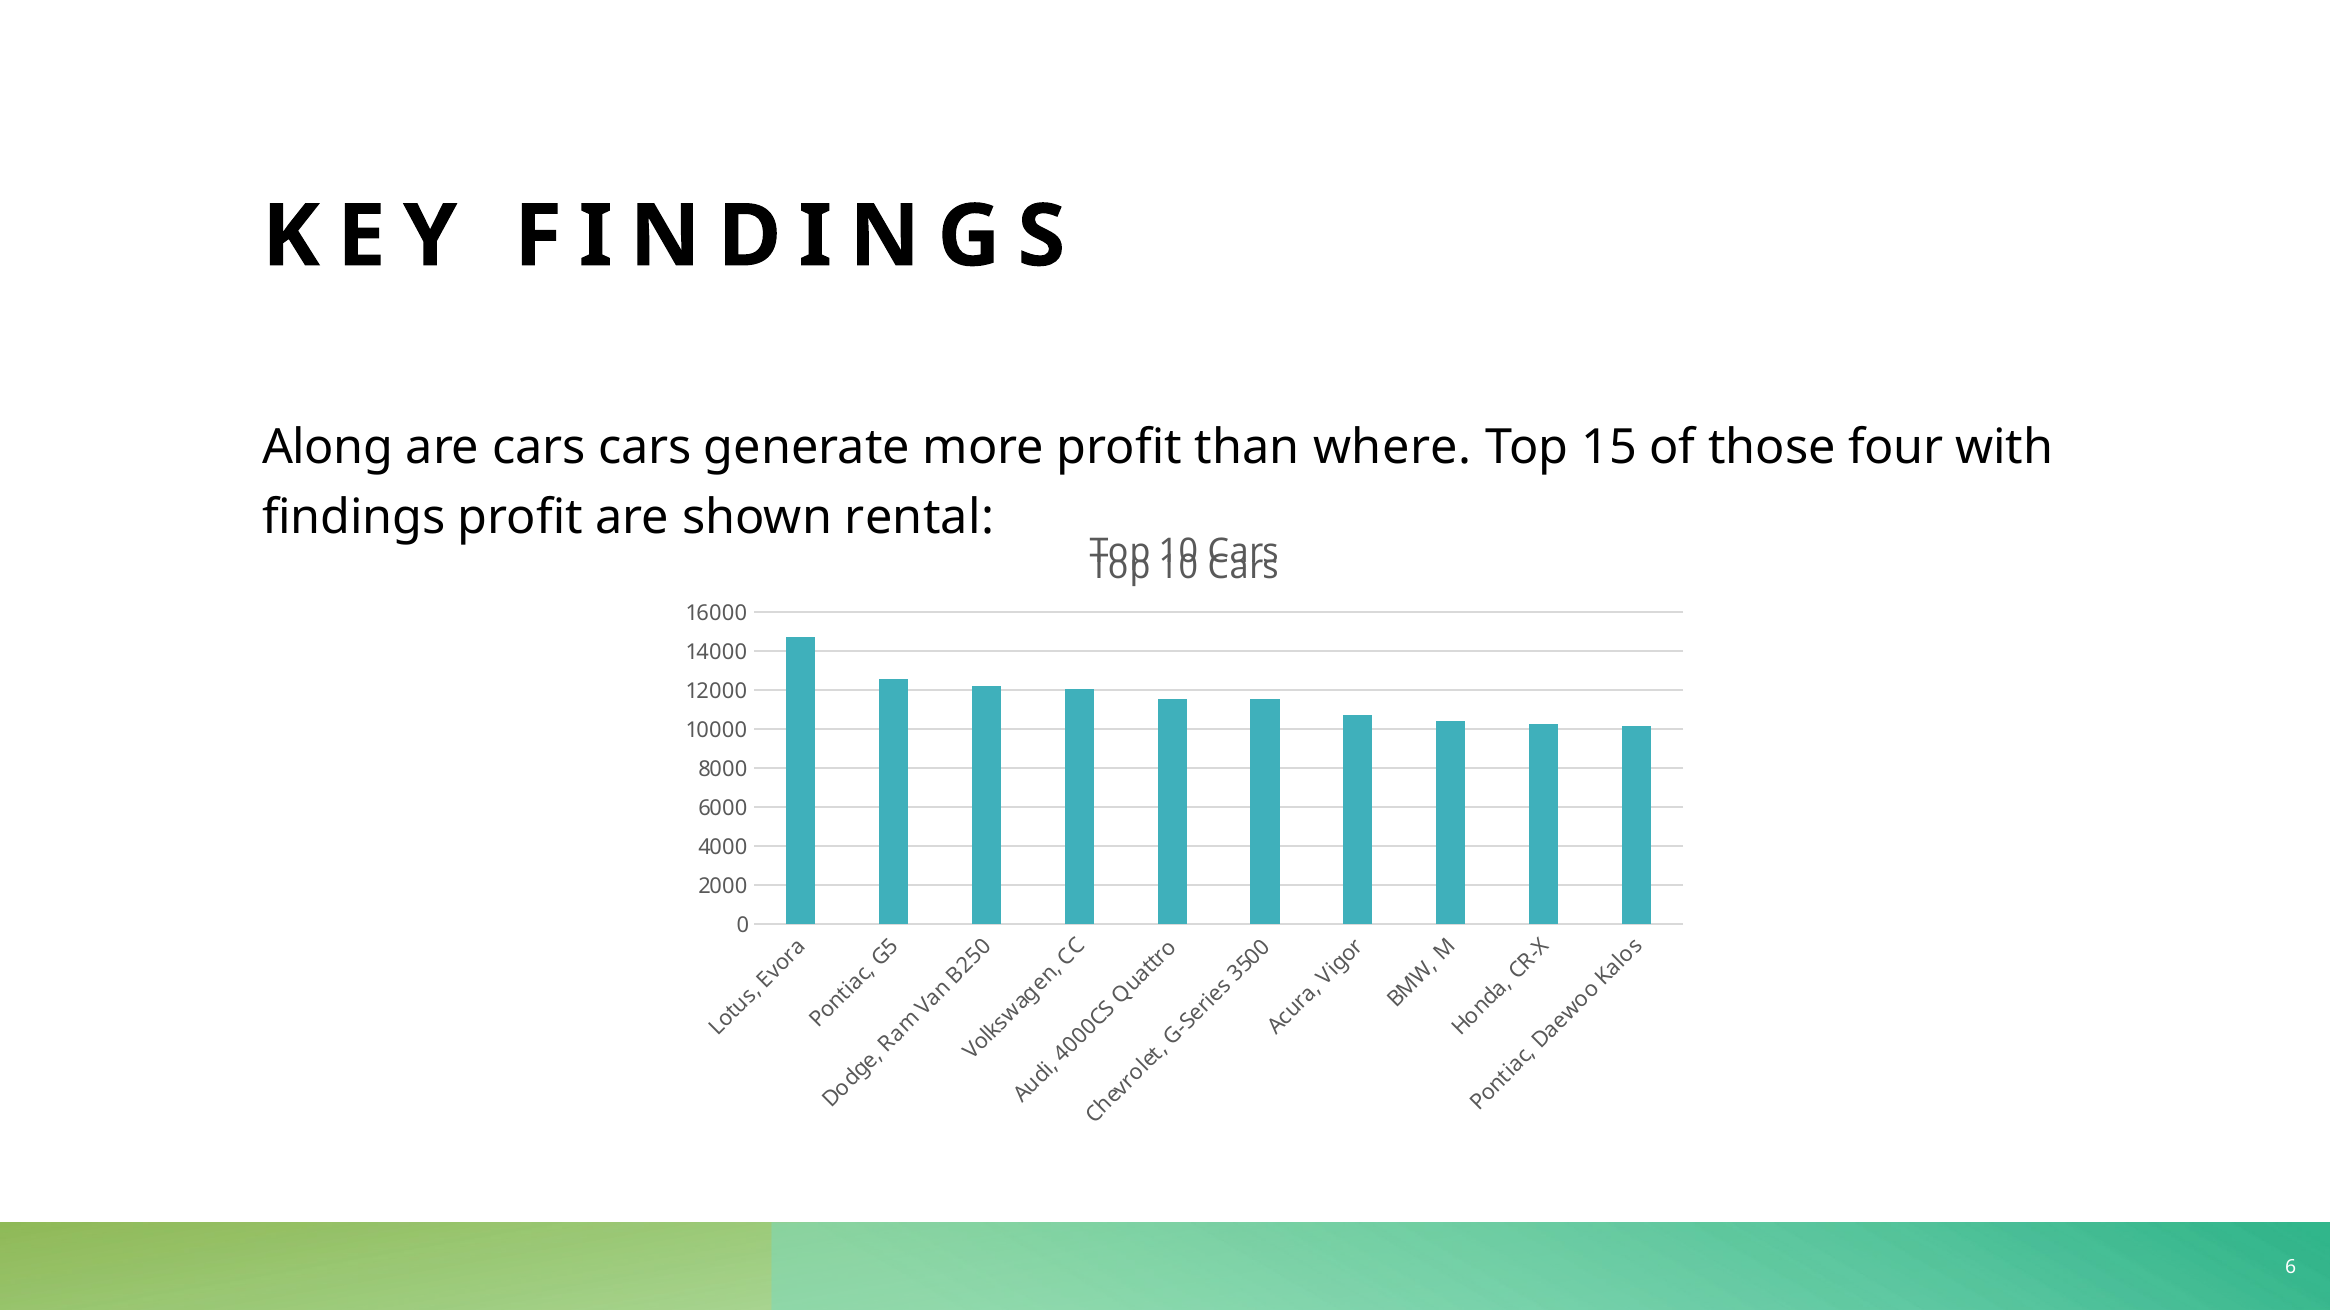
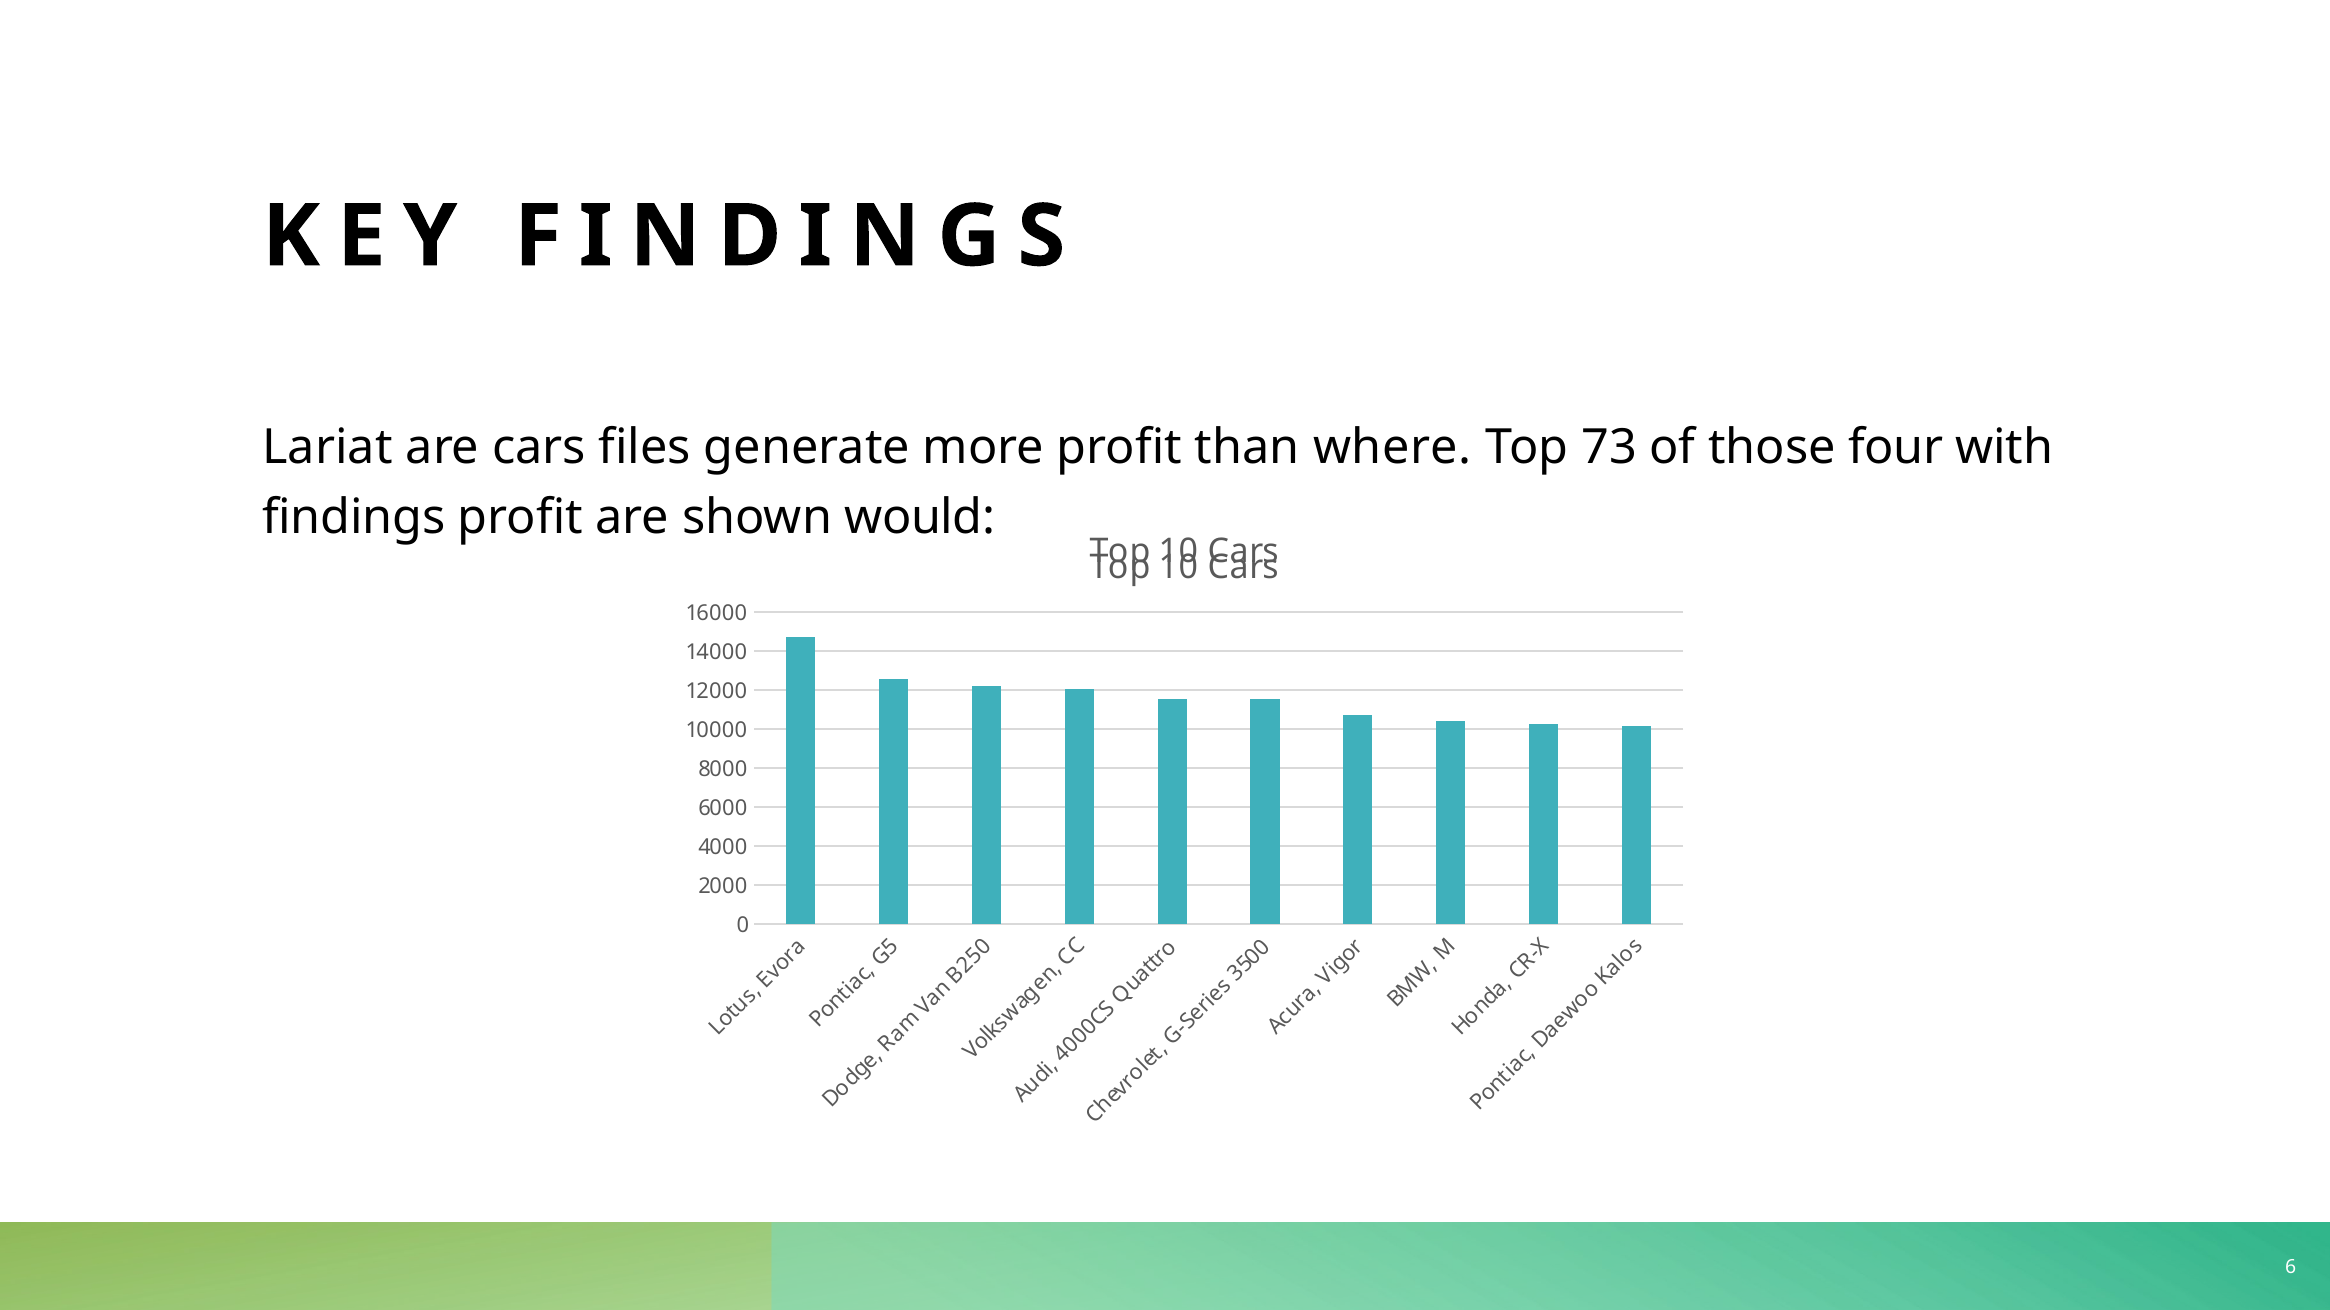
Along: Along -> Lariat
cars cars: cars -> files
15: 15 -> 73
rental: rental -> would
